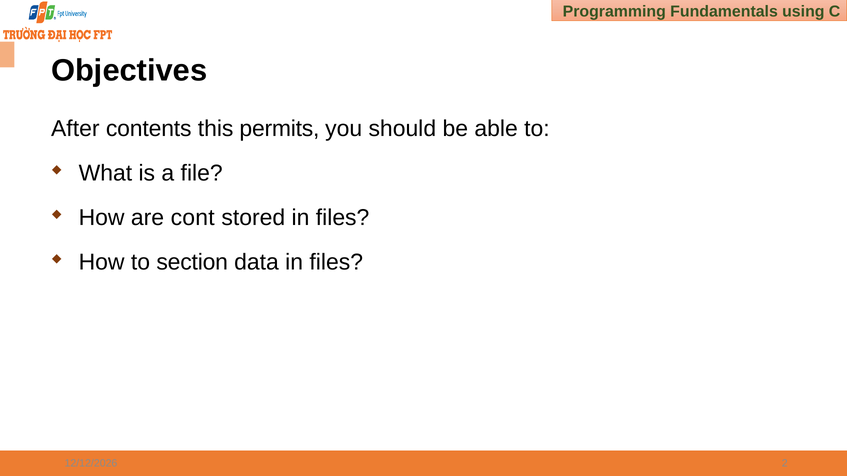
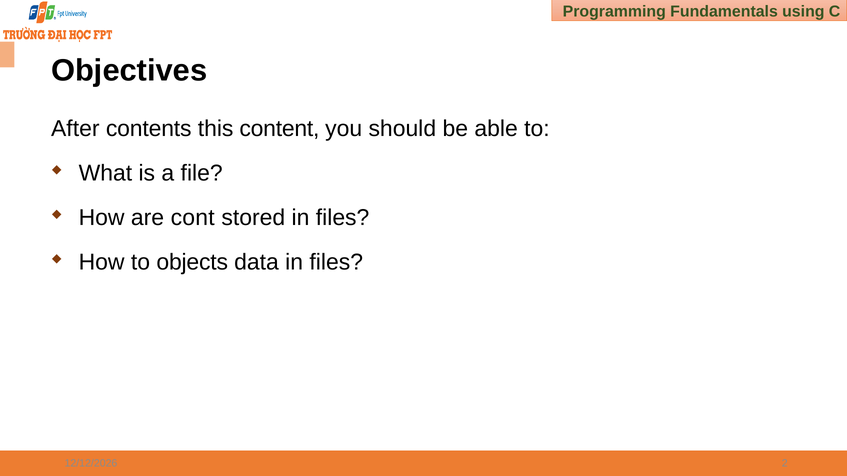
permits: permits -> content
section: section -> objects
